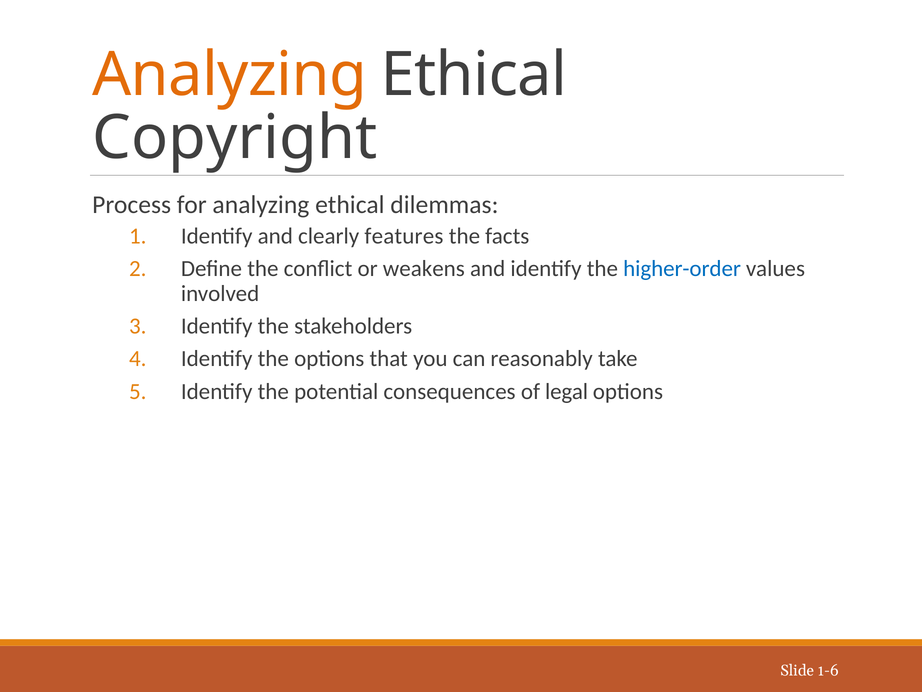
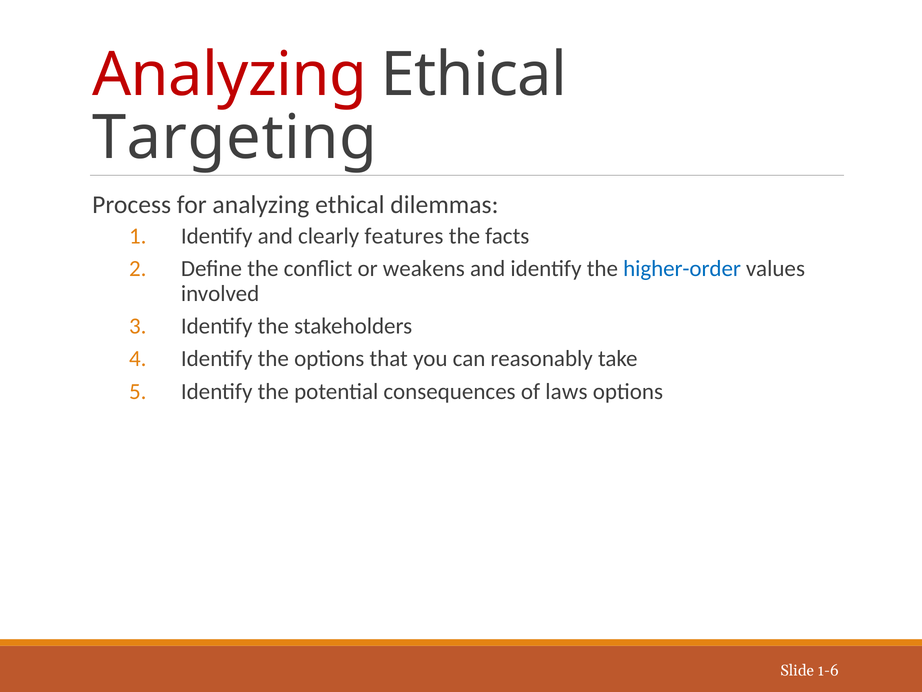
Analyzing at (230, 75) colour: orange -> red
Copyright: Copyright -> Targeting
legal: legal -> laws
